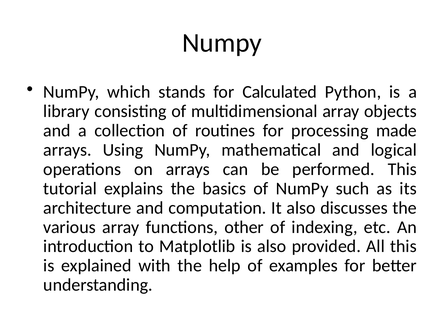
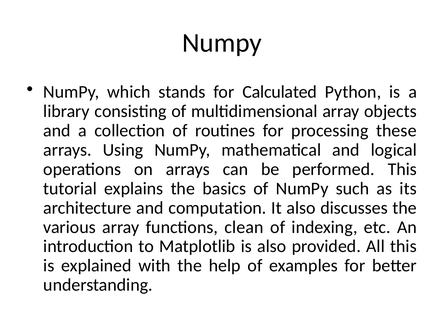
made: made -> these
other: other -> clean
